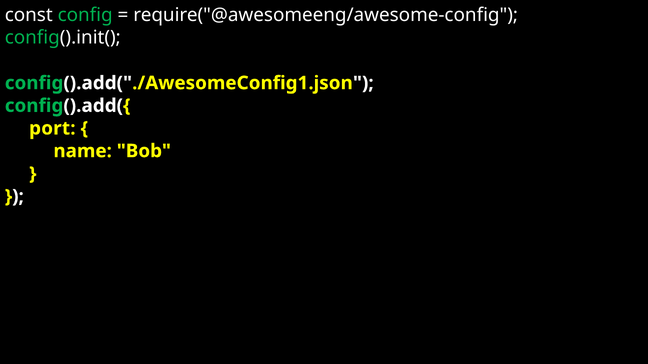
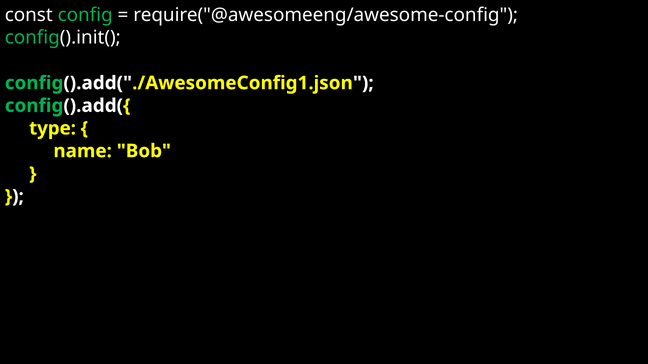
port: port -> type
